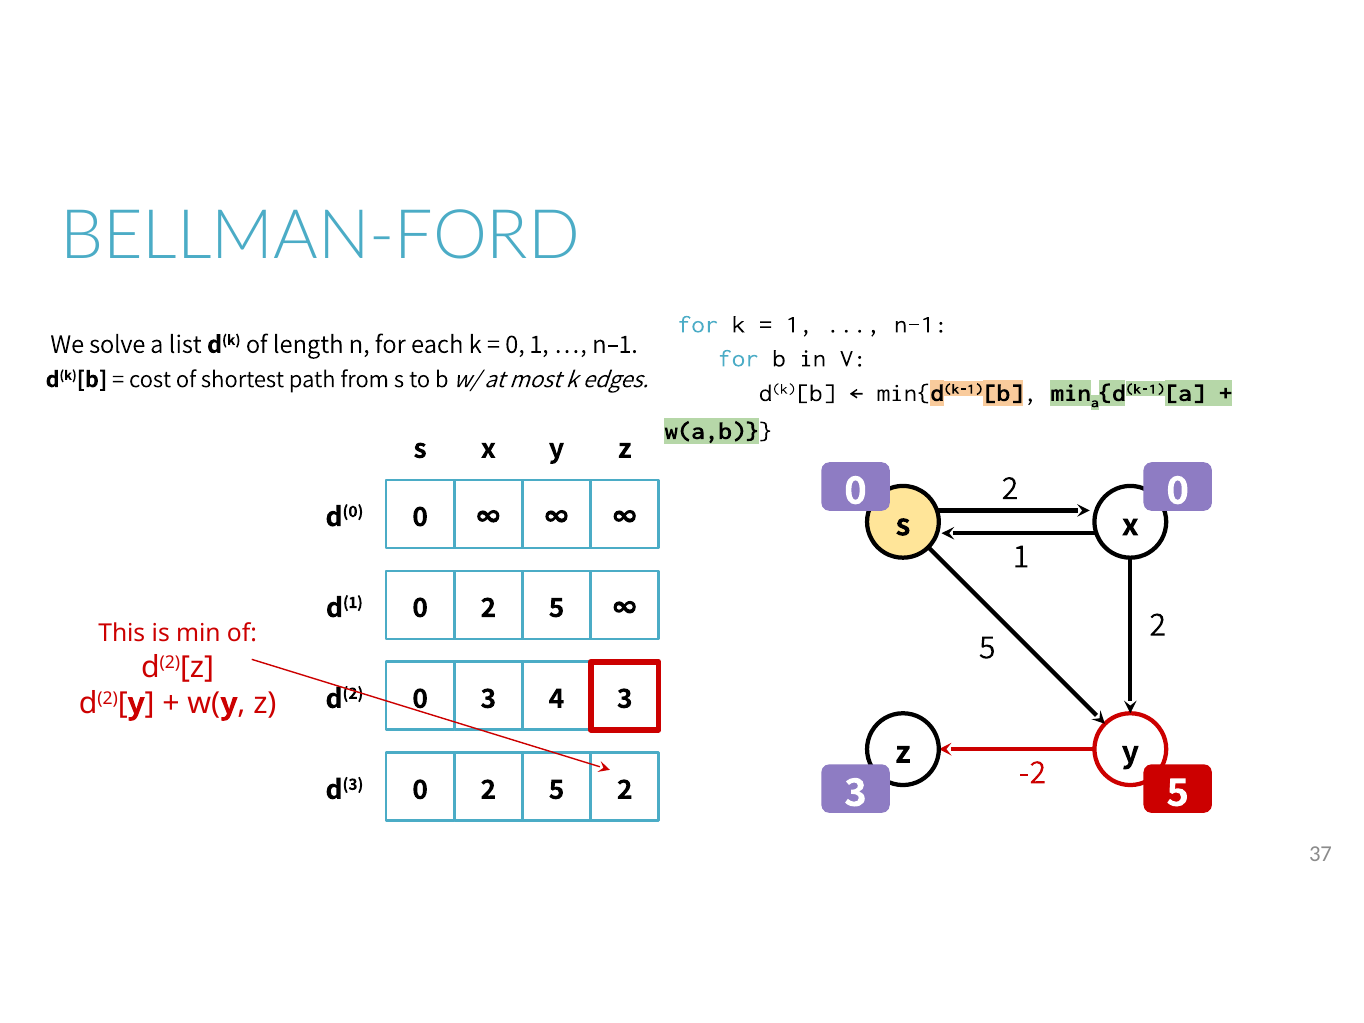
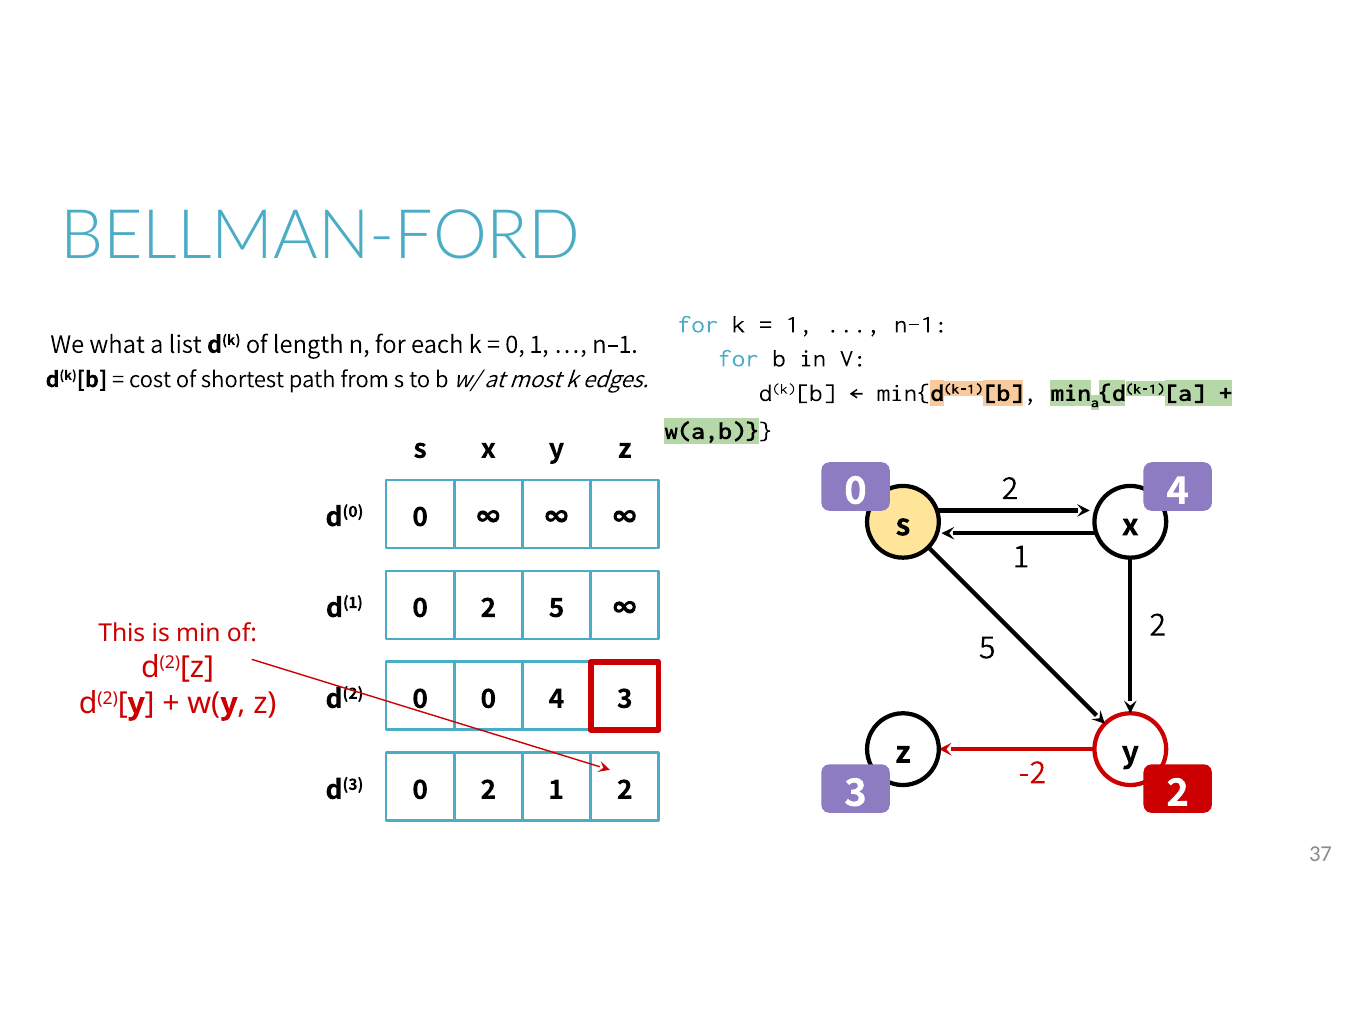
solve: solve -> what
0 at (1178, 490): 0 -> 4
3 at (488, 698): 3 -> 0
-2 5: 5 -> 2
5 at (557, 789): 5 -> 1
